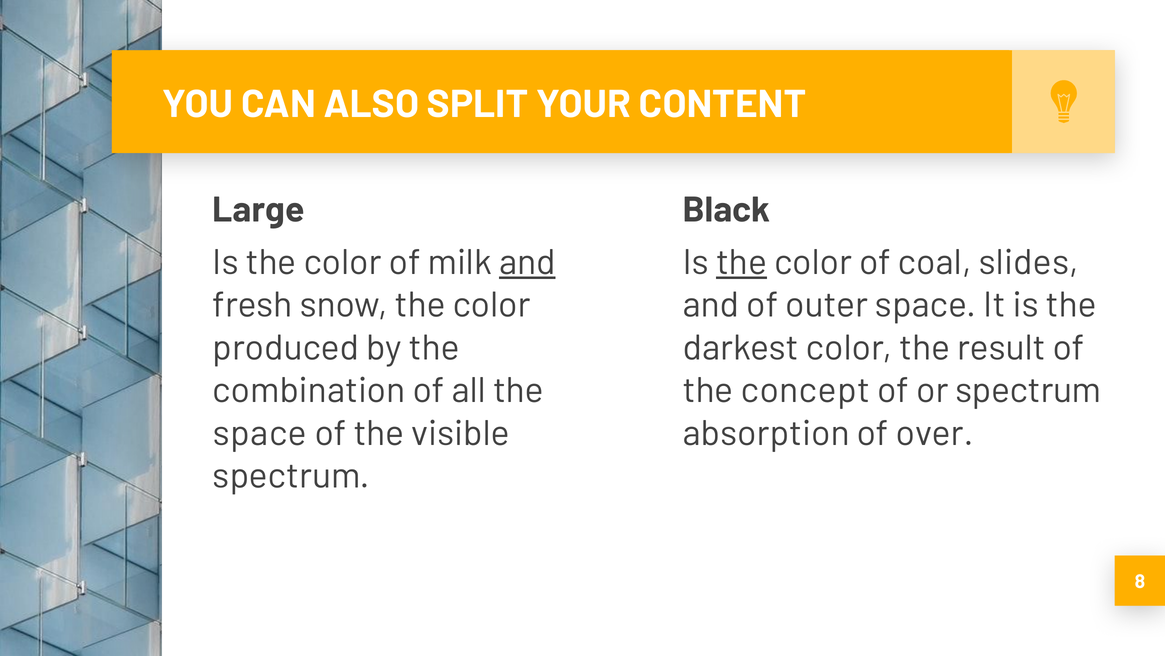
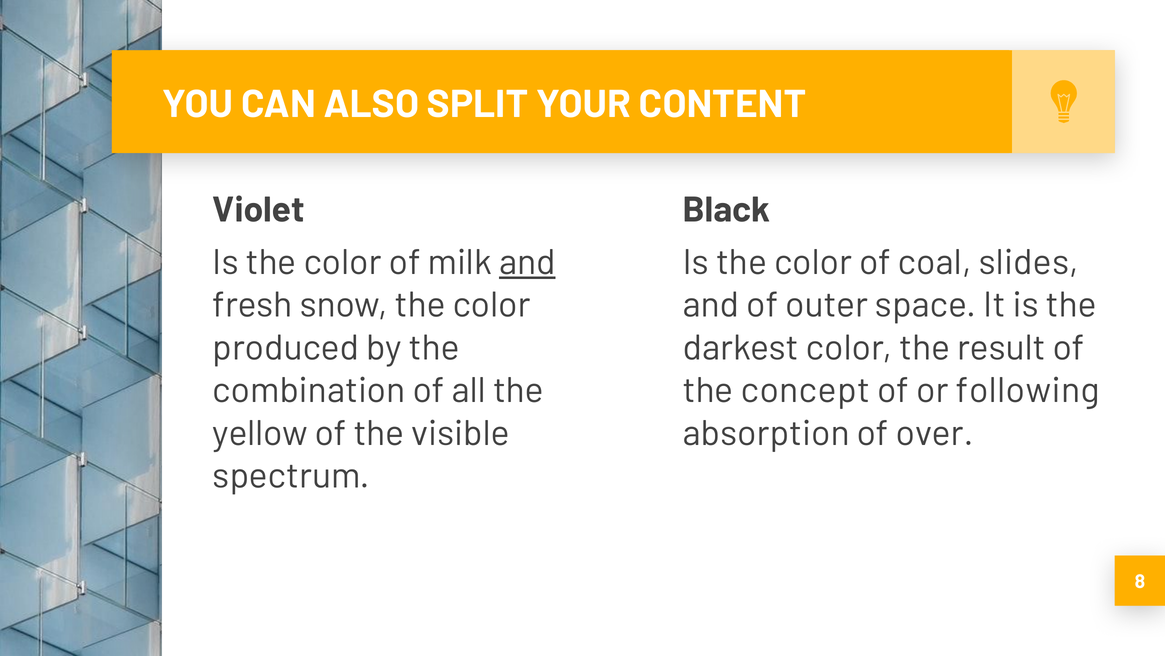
Large: Large -> Violet
the at (742, 262) underline: present -> none
or spectrum: spectrum -> following
space at (260, 433): space -> yellow
